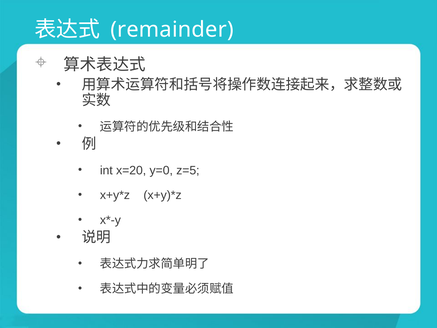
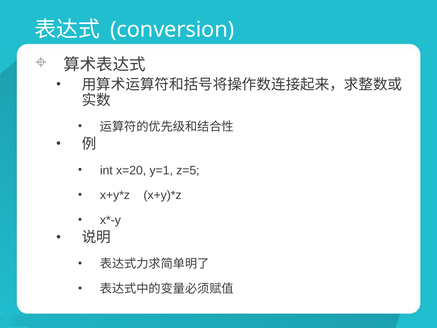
remainder: remainder -> conversion
y=0: y=0 -> y=1
